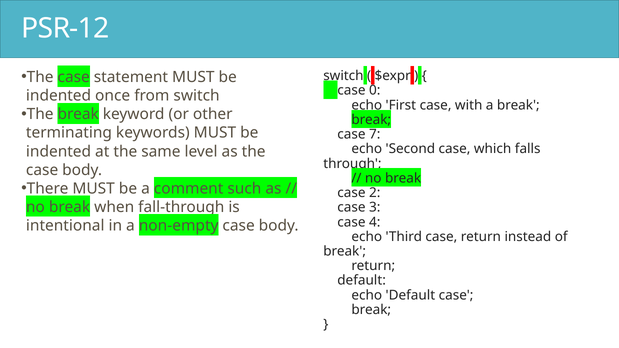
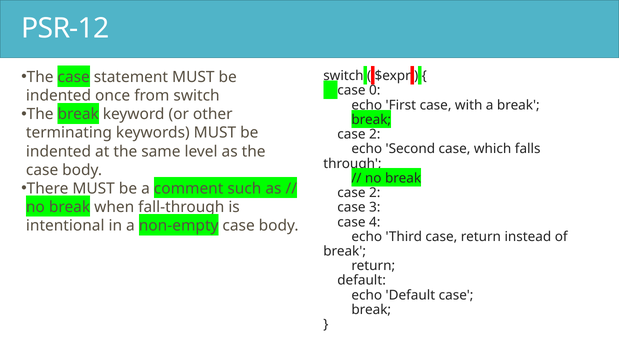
7 at (375, 134): 7 -> 2
